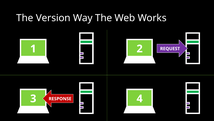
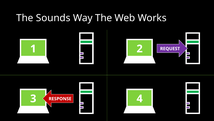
Version: Version -> Sounds
